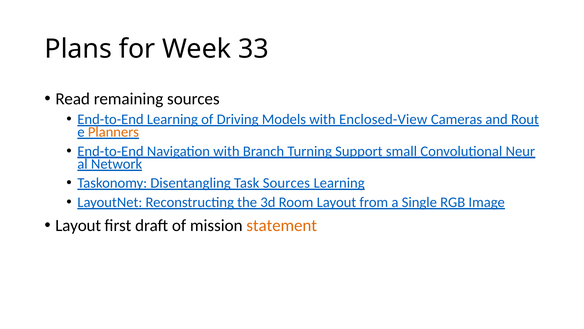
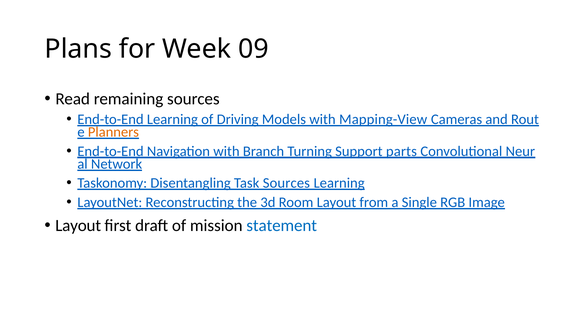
33: 33 -> 09
Enclosed-View: Enclosed-View -> Mapping-View
small: small -> parts
statement colour: orange -> blue
